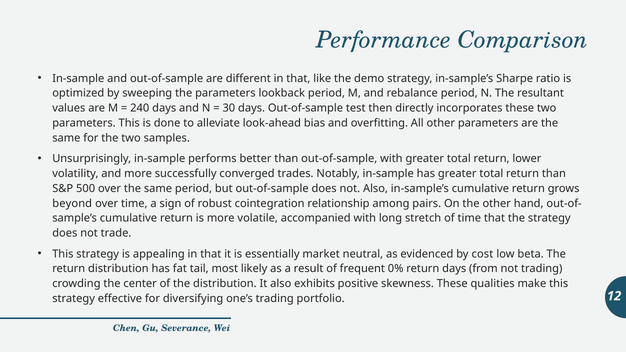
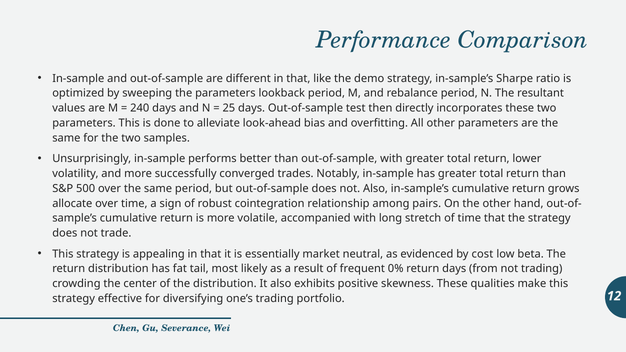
30: 30 -> 25
beyond: beyond -> allocate
